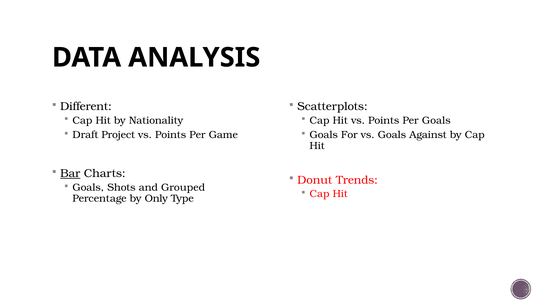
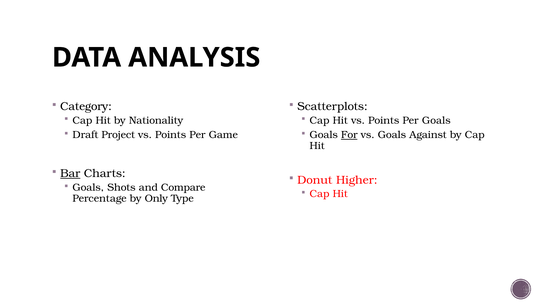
Different: Different -> Category
For underline: none -> present
Trends: Trends -> Higher
Grouped: Grouped -> Compare
